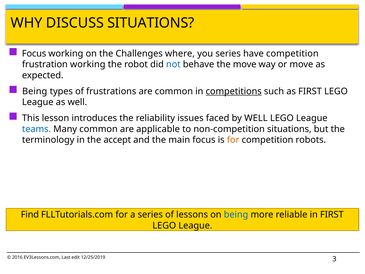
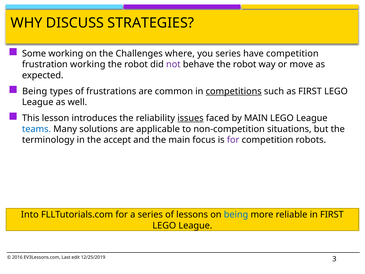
DISCUSS SITUATIONS: SITUATIONS -> STRATEGIES
Focus at (34, 53): Focus -> Some
not colour: blue -> purple
behave the move: move -> robot
issues underline: none -> present
by WELL: WELL -> MAIN
Many common: common -> solutions
for at (233, 140) colour: orange -> purple
Find: Find -> Into
